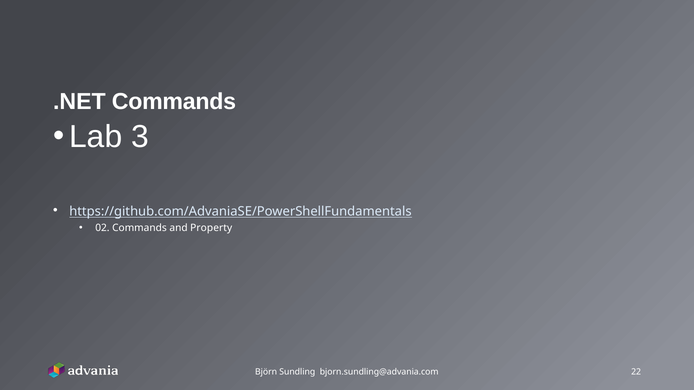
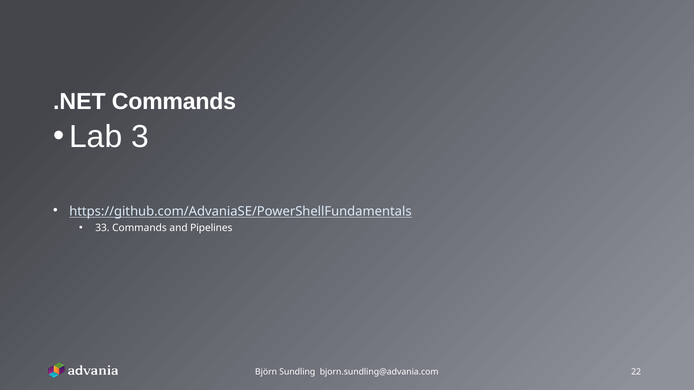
02: 02 -> 33
Property: Property -> Pipelines
